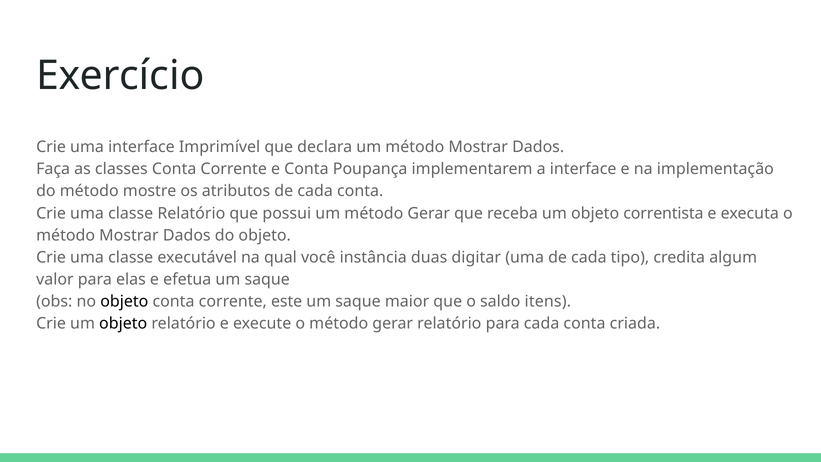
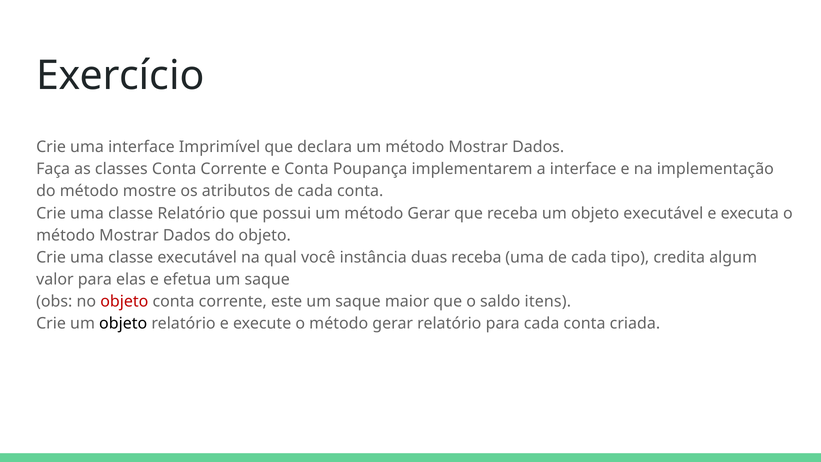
objeto correntista: correntista -> executável
duas digitar: digitar -> receba
objeto at (124, 301) colour: black -> red
